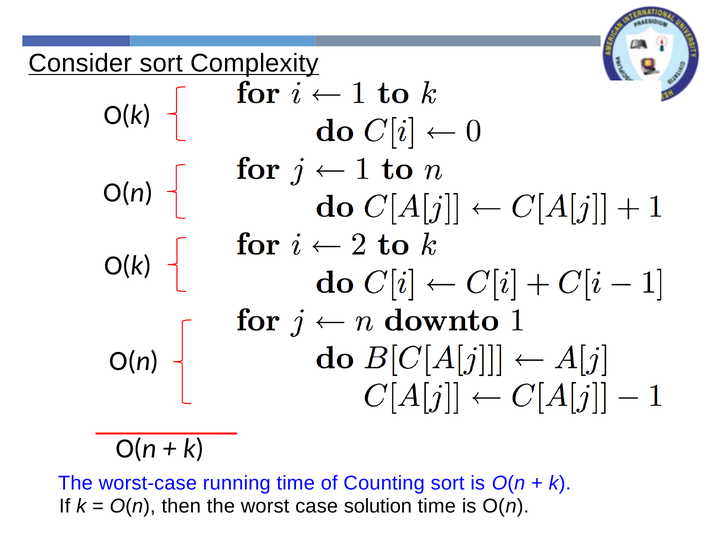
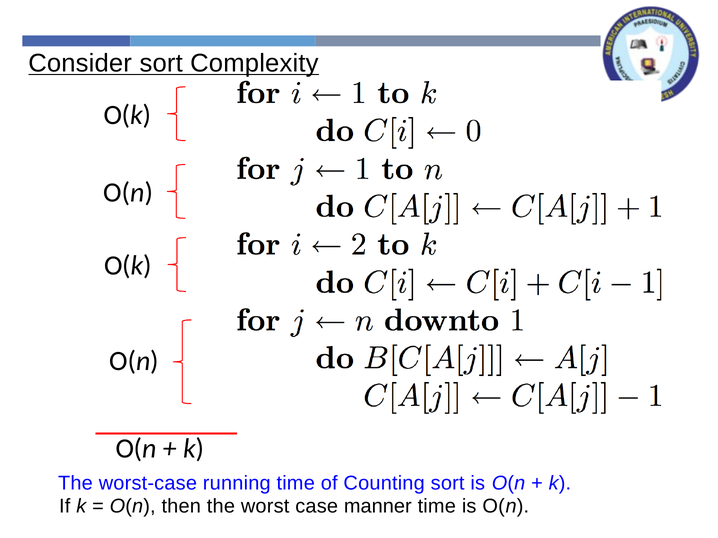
solution: solution -> manner
